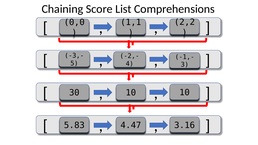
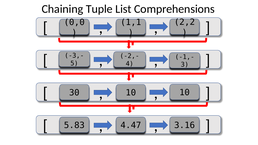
Score: Score -> Tuple
